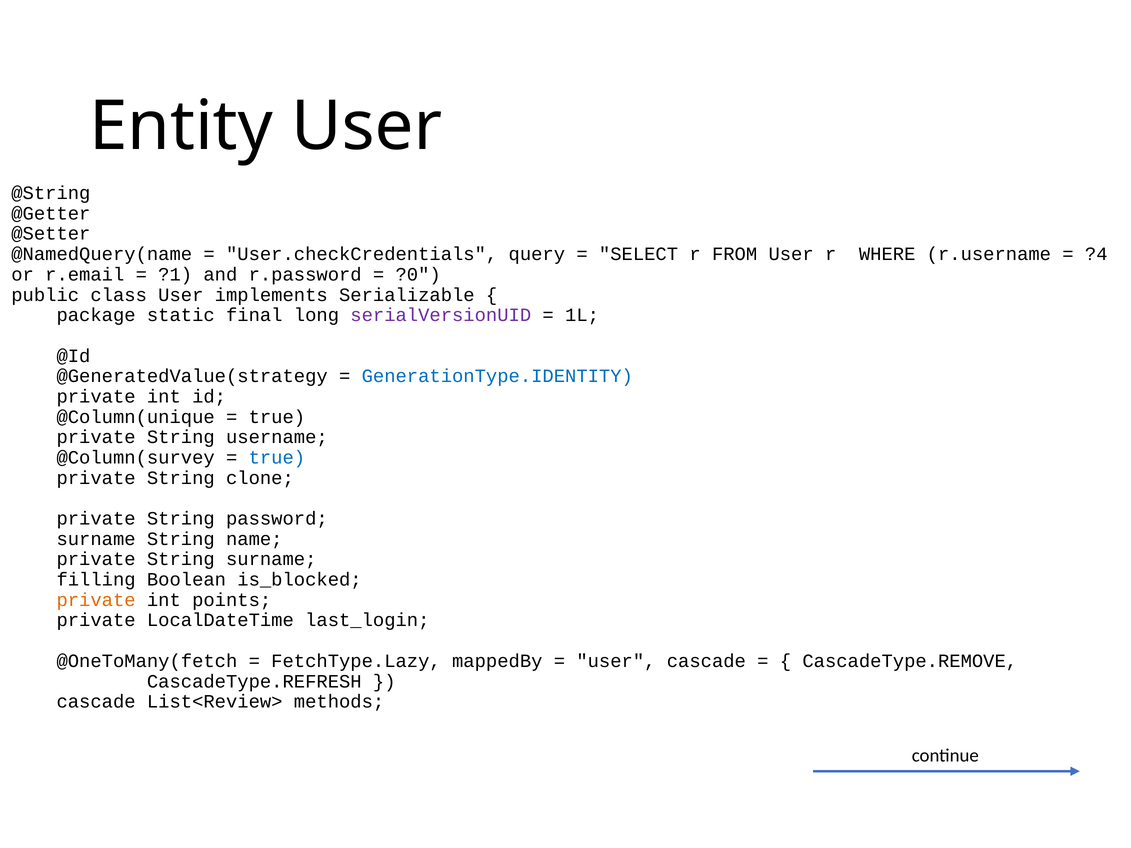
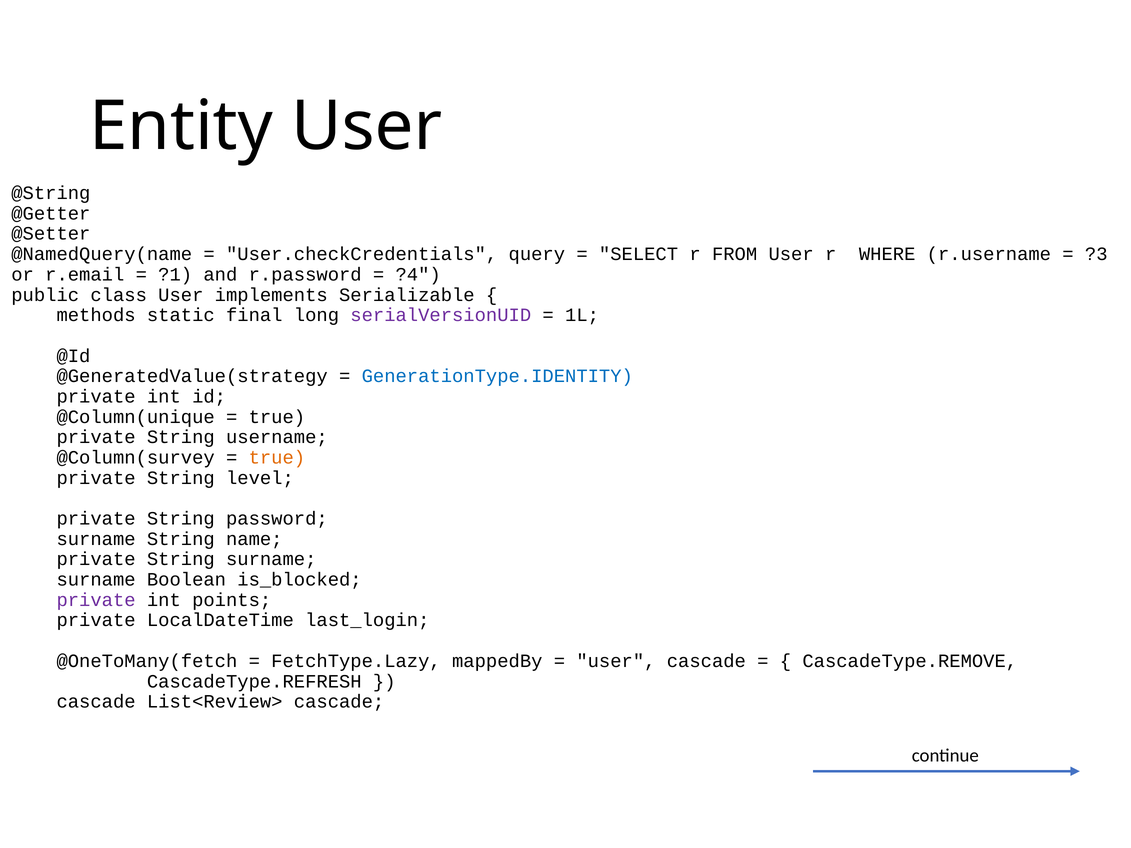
?4: ?4 -> ?3
?0: ?0 -> ?4
package: package -> methods
true at (277, 458) colour: blue -> orange
clone: clone -> level
filling at (96, 580): filling -> surname
private at (96, 600) colour: orange -> purple
List<Review> methods: methods -> cascade
